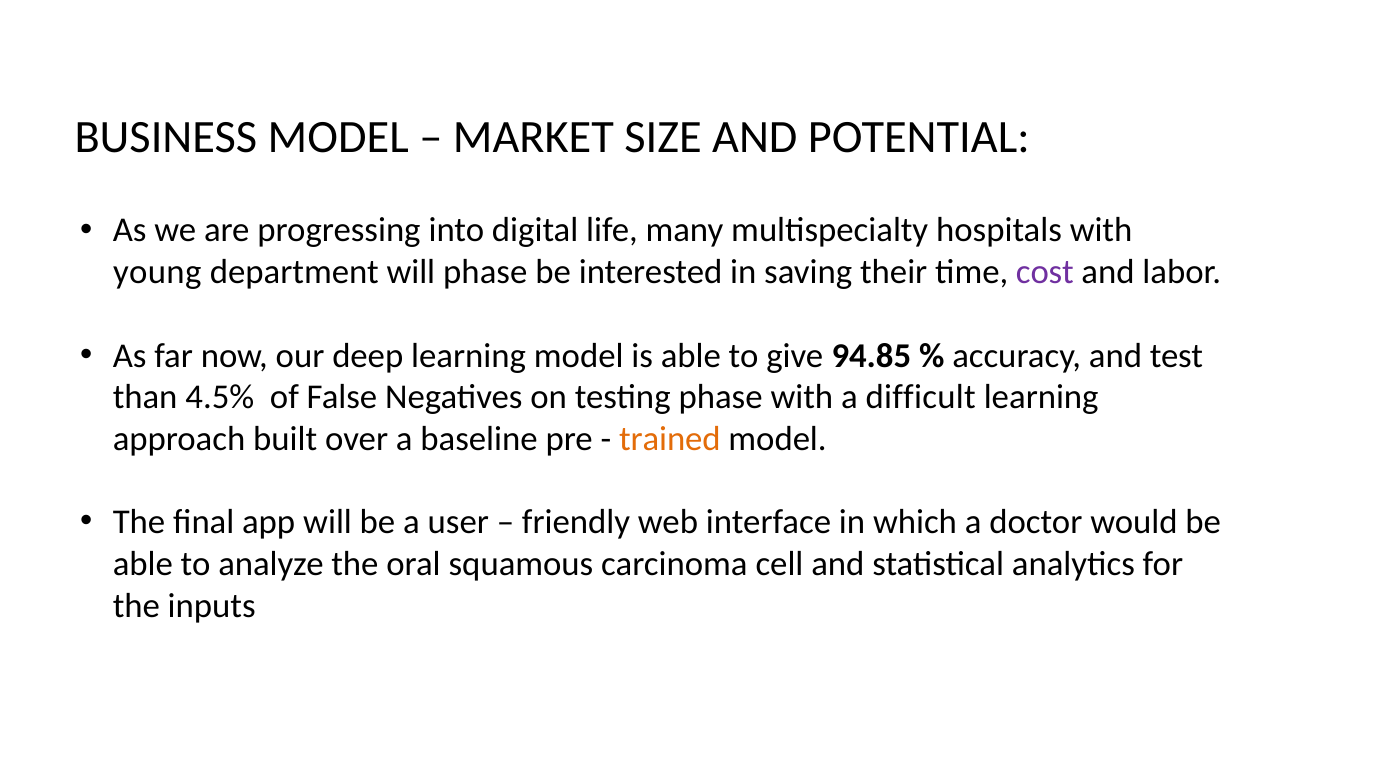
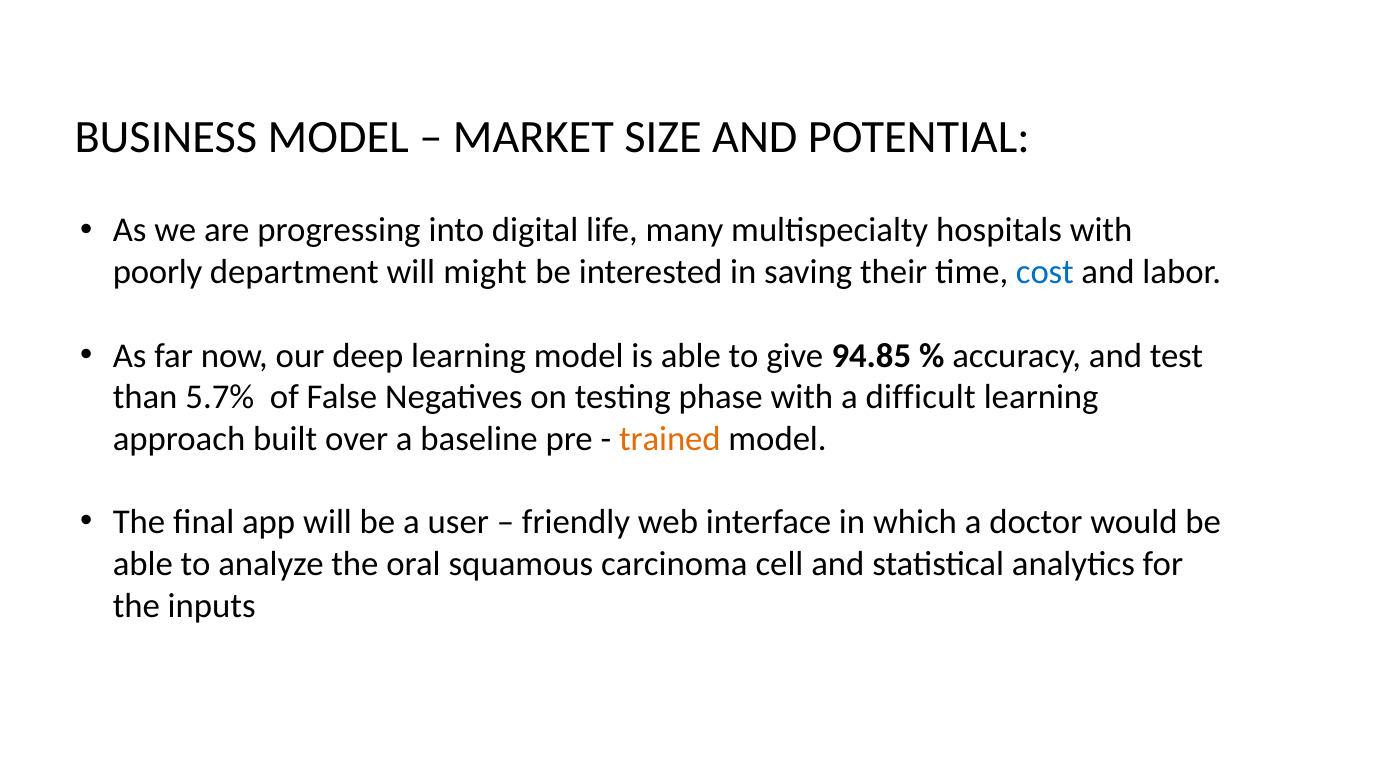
young: young -> poorly
will phase: phase -> might
cost colour: purple -> blue
4.5%: 4.5% -> 5.7%
